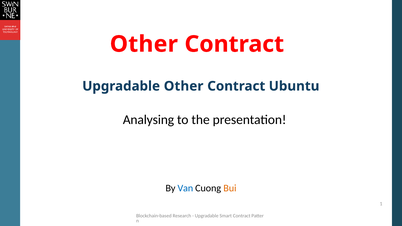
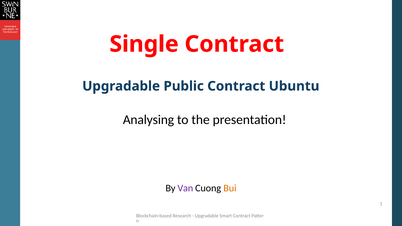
Other at (144, 44): Other -> Single
Upgradable Other: Other -> Public
Van colour: blue -> purple
